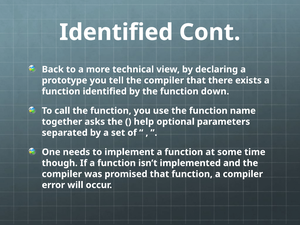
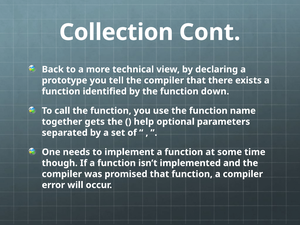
Identified at (116, 32): Identified -> Collection
asks: asks -> gets
